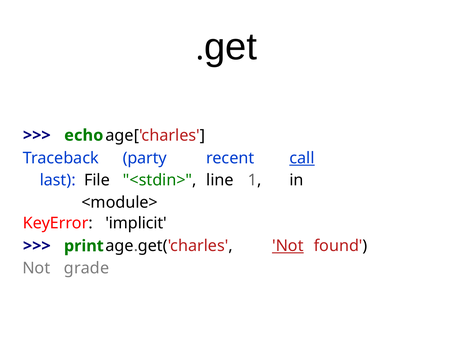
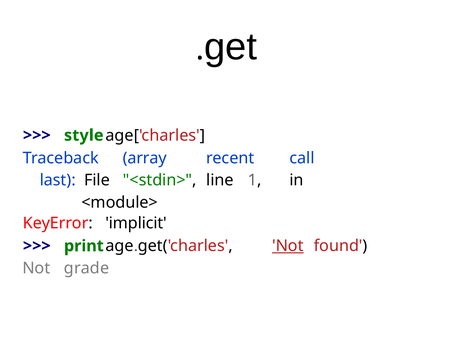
echo: echo -> style
party: party -> array
call underline: present -> none
